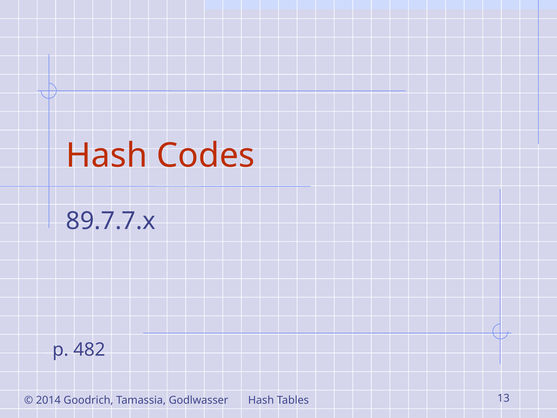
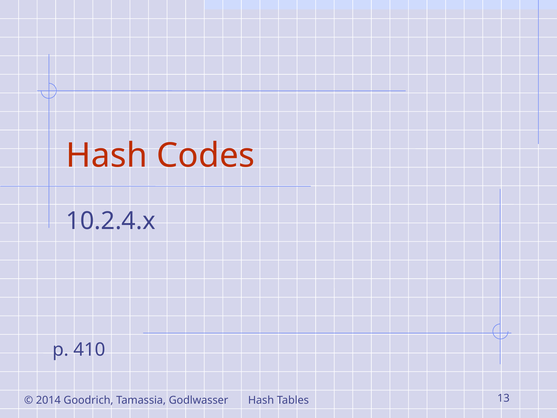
89.7.7.x: 89.7.7.x -> 10.2.4.x
482: 482 -> 410
